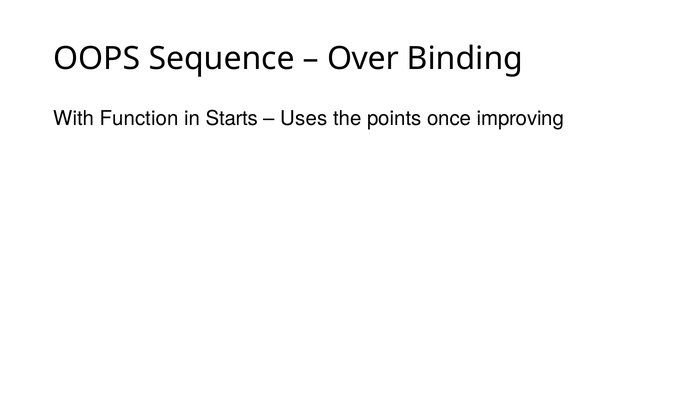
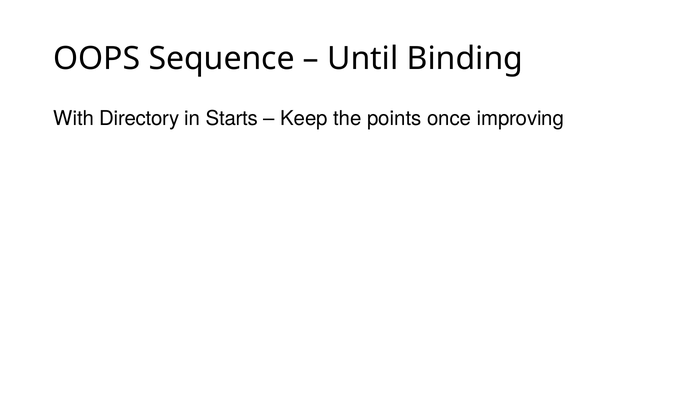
Over: Over -> Until
Function: Function -> Directory
Uses: Uses -> Keep
